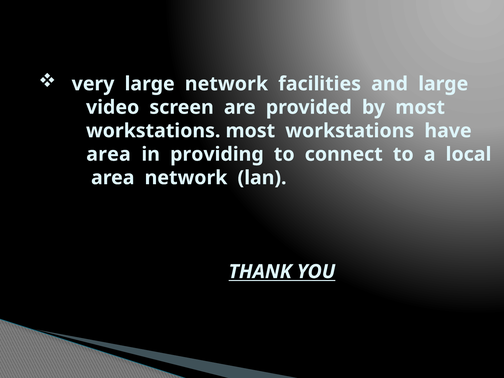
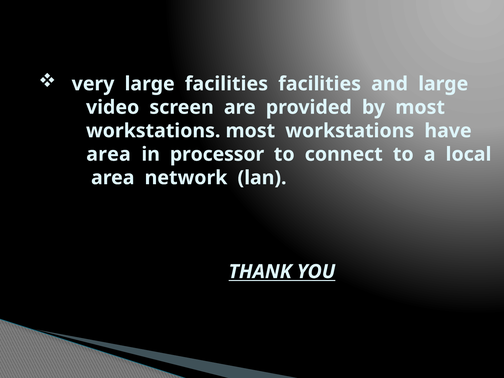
large network: network -> facilities
providing: providing -> processor
